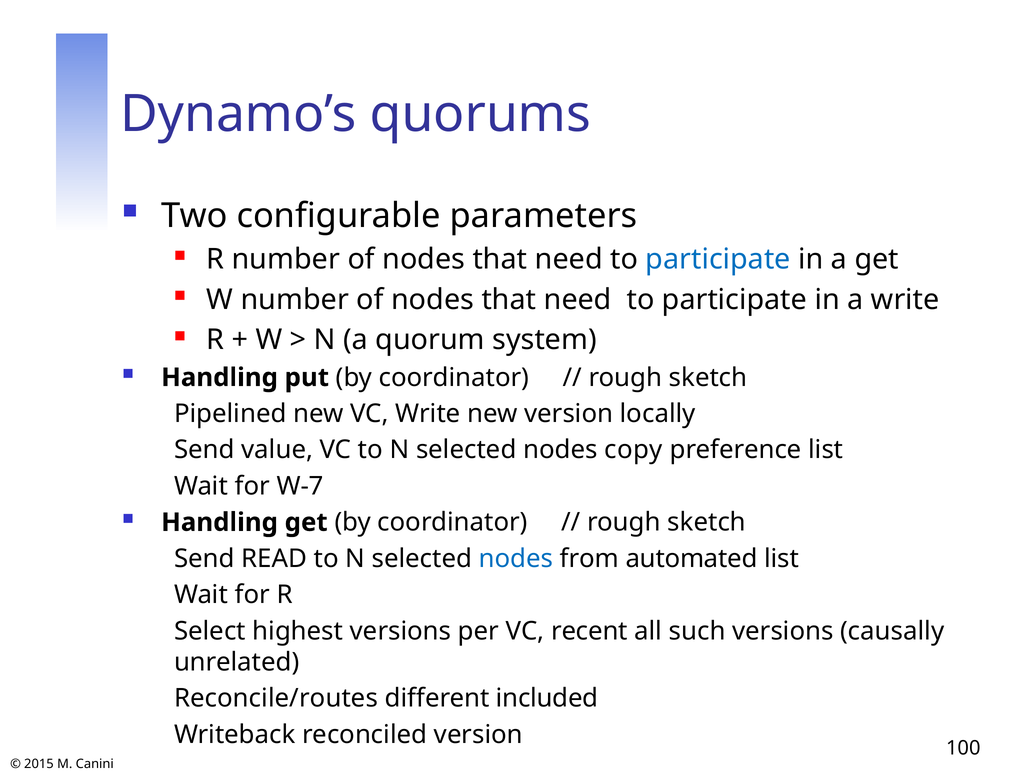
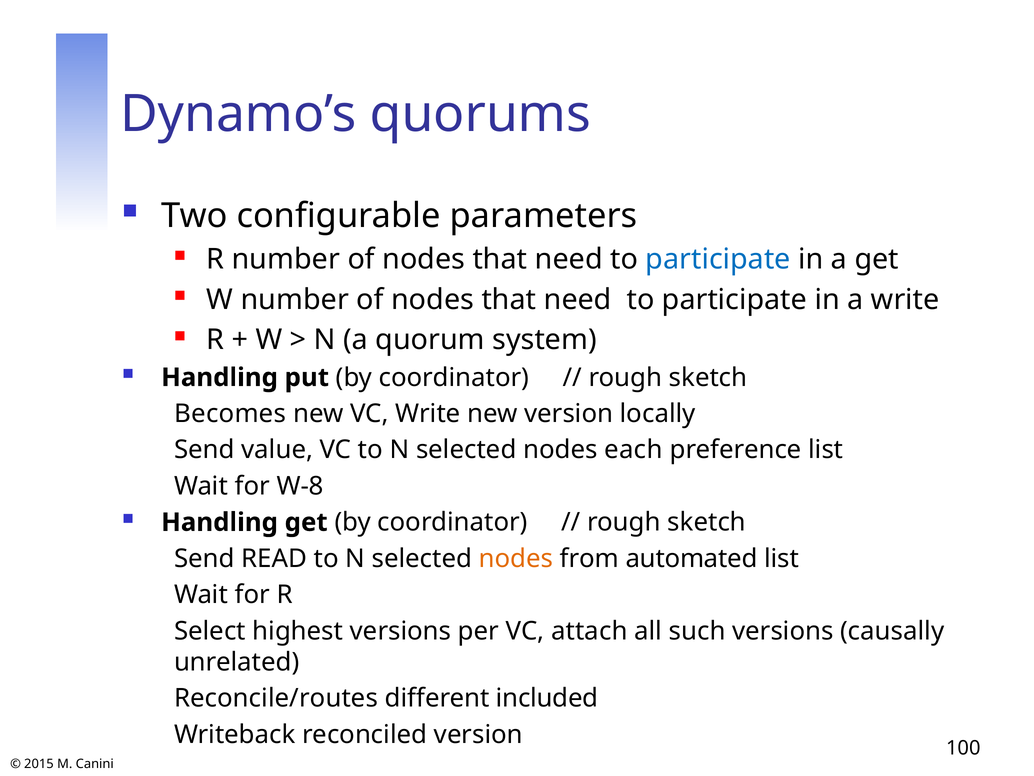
Pipelined: Pipelined -> Becomes
copy: copy -> each
W-7: W-7 -> W-8
nodes at (516, 558) colour: blue -> orange
recent: recent -> attach
